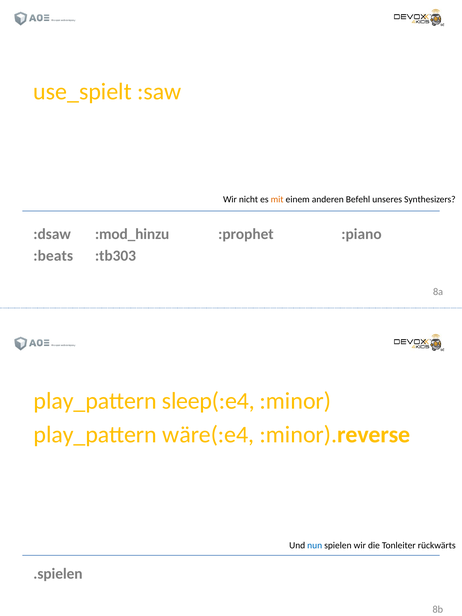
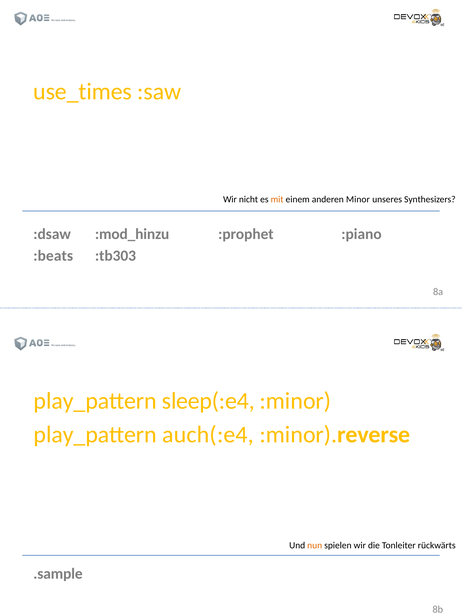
use_spielt: use_spielt -> use_times
Befehl: Befehl -> Minor
wäre(:e4: wäre(:e4 -> auch(:e4
nun colour: blue -> orange
.spielen: .spielen -> .sample
